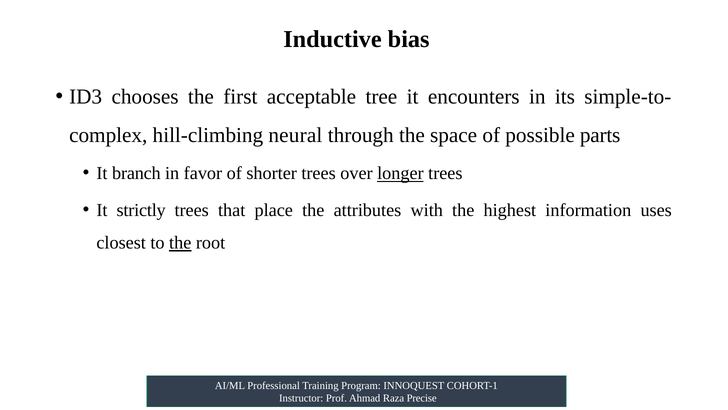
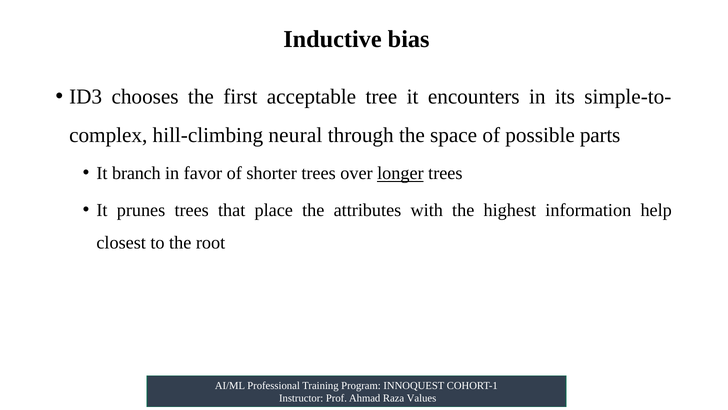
strictly: strictly -> prunes
uses: uses -> help
the at (180, 243) underline: present -> none
Precise: Precise -> Values
